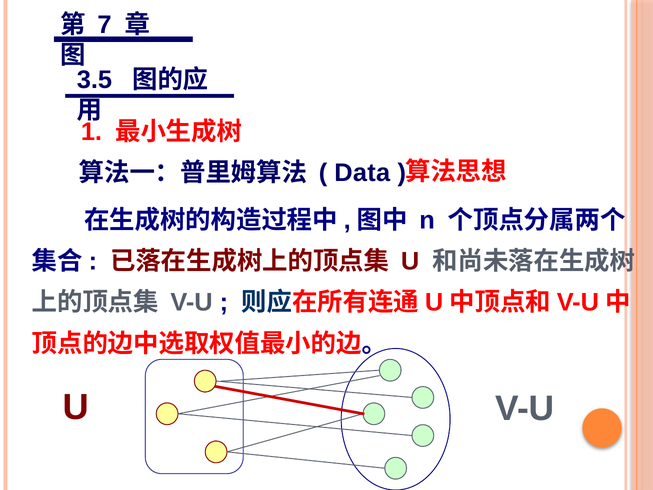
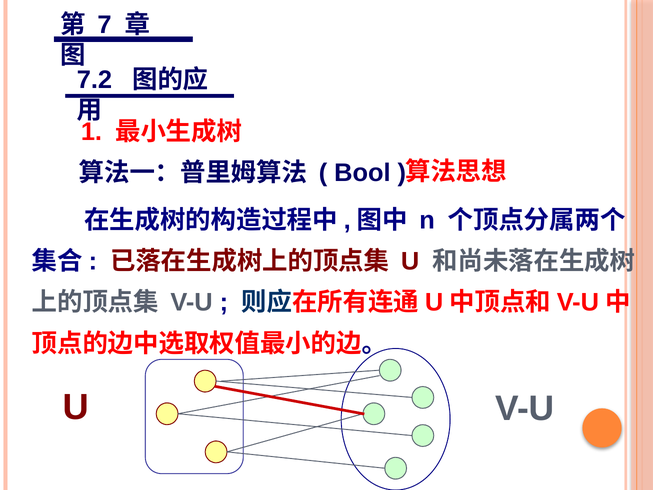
3.5: 3.5 -> 7.2
Data: Data -> Bool
